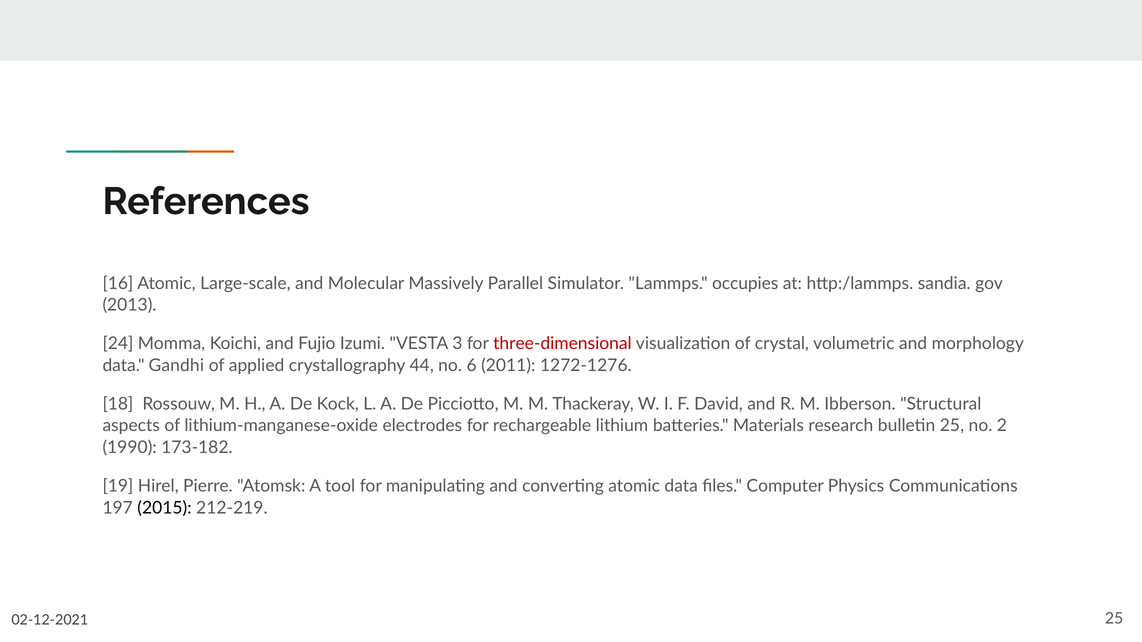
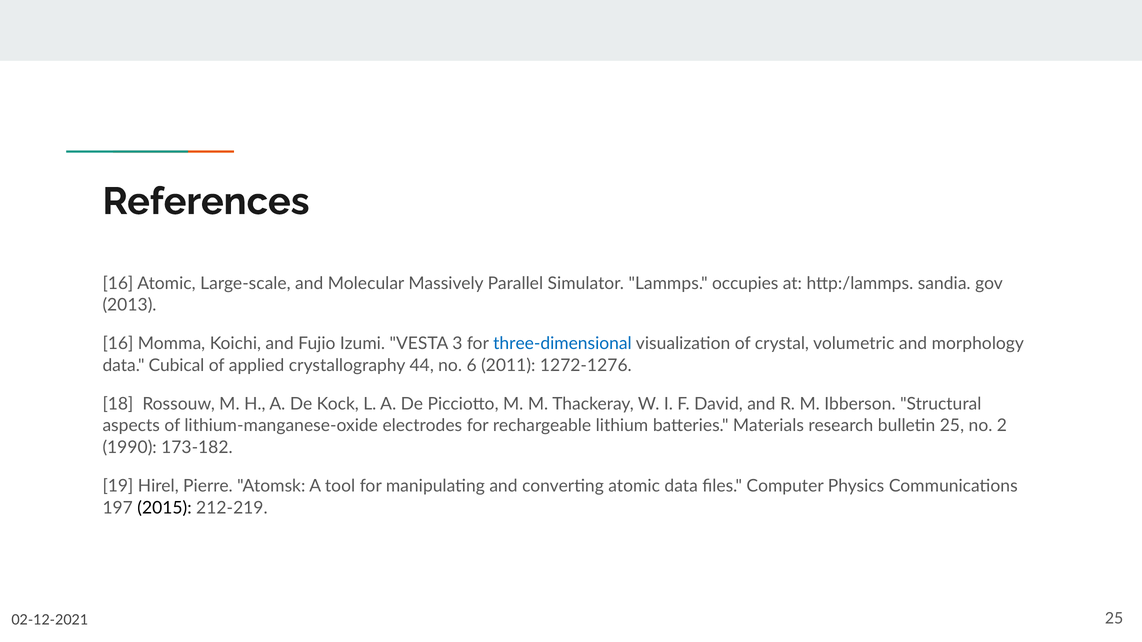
24 at (118, 344): 24 -> 16
three-dimensional colour: red -> blue
Gandhi: Gandhi -> Cubical
